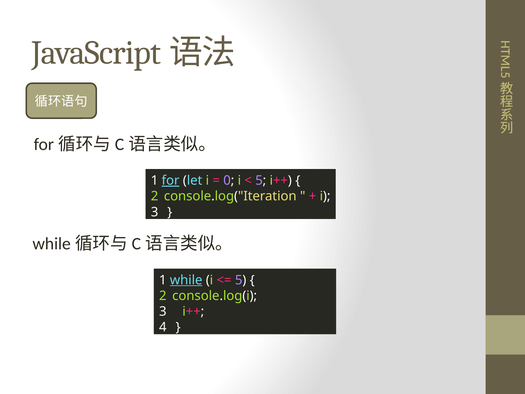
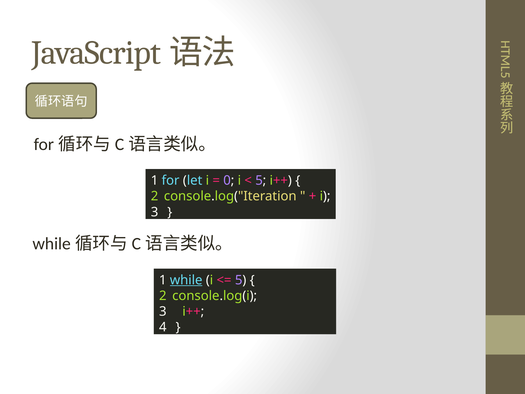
for underline: present -> none
